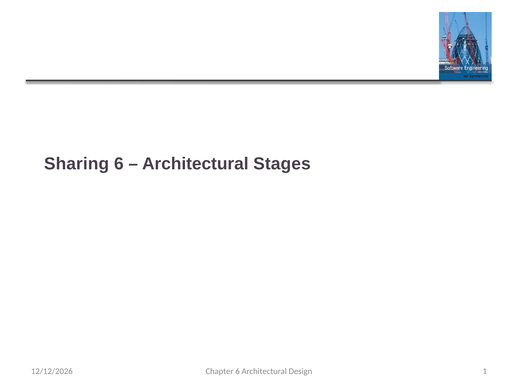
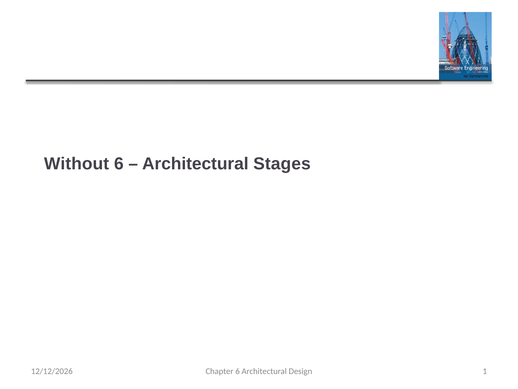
Sharing: Sharing -> Without
